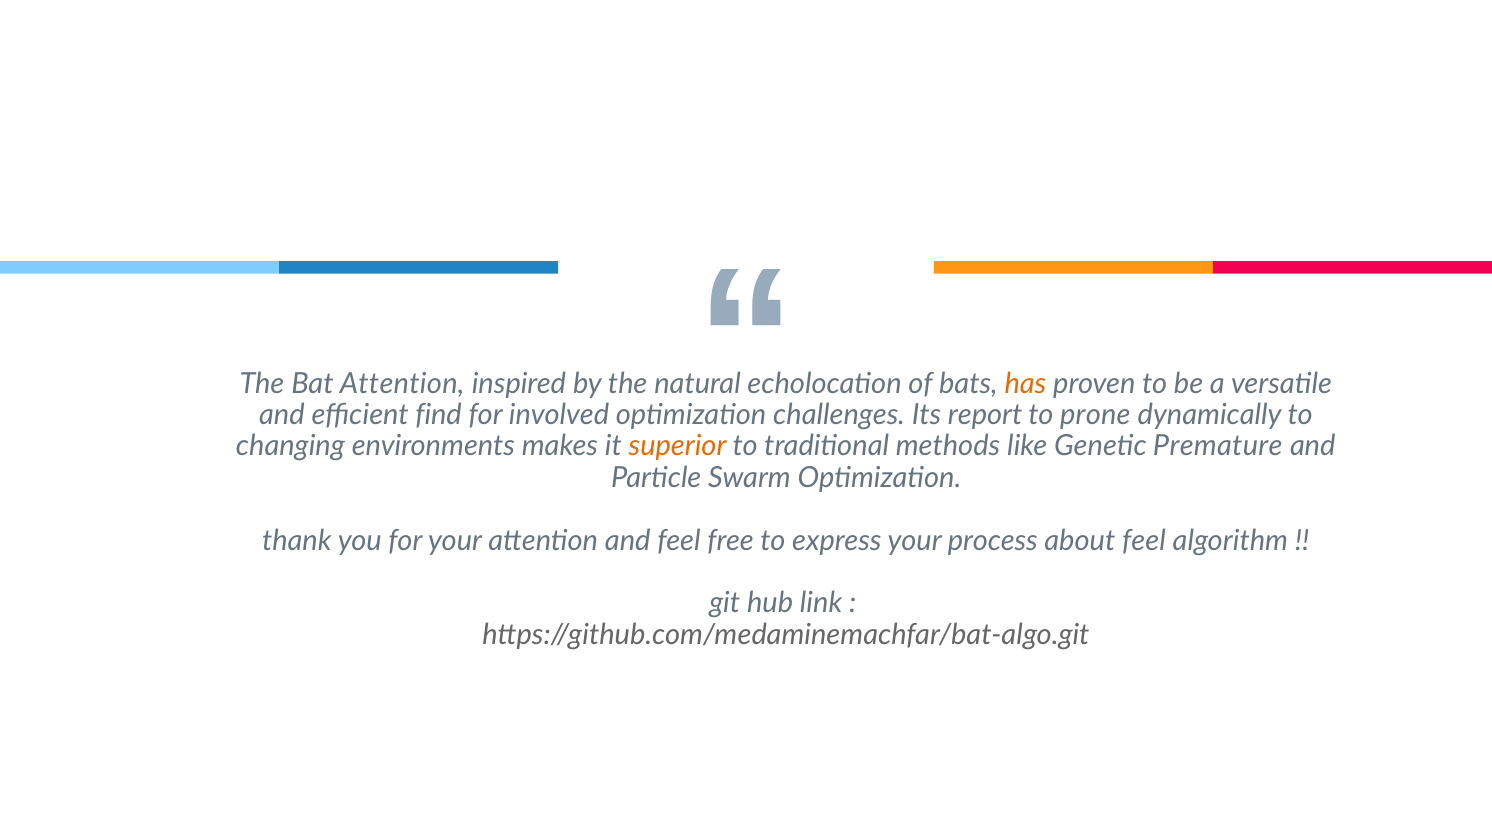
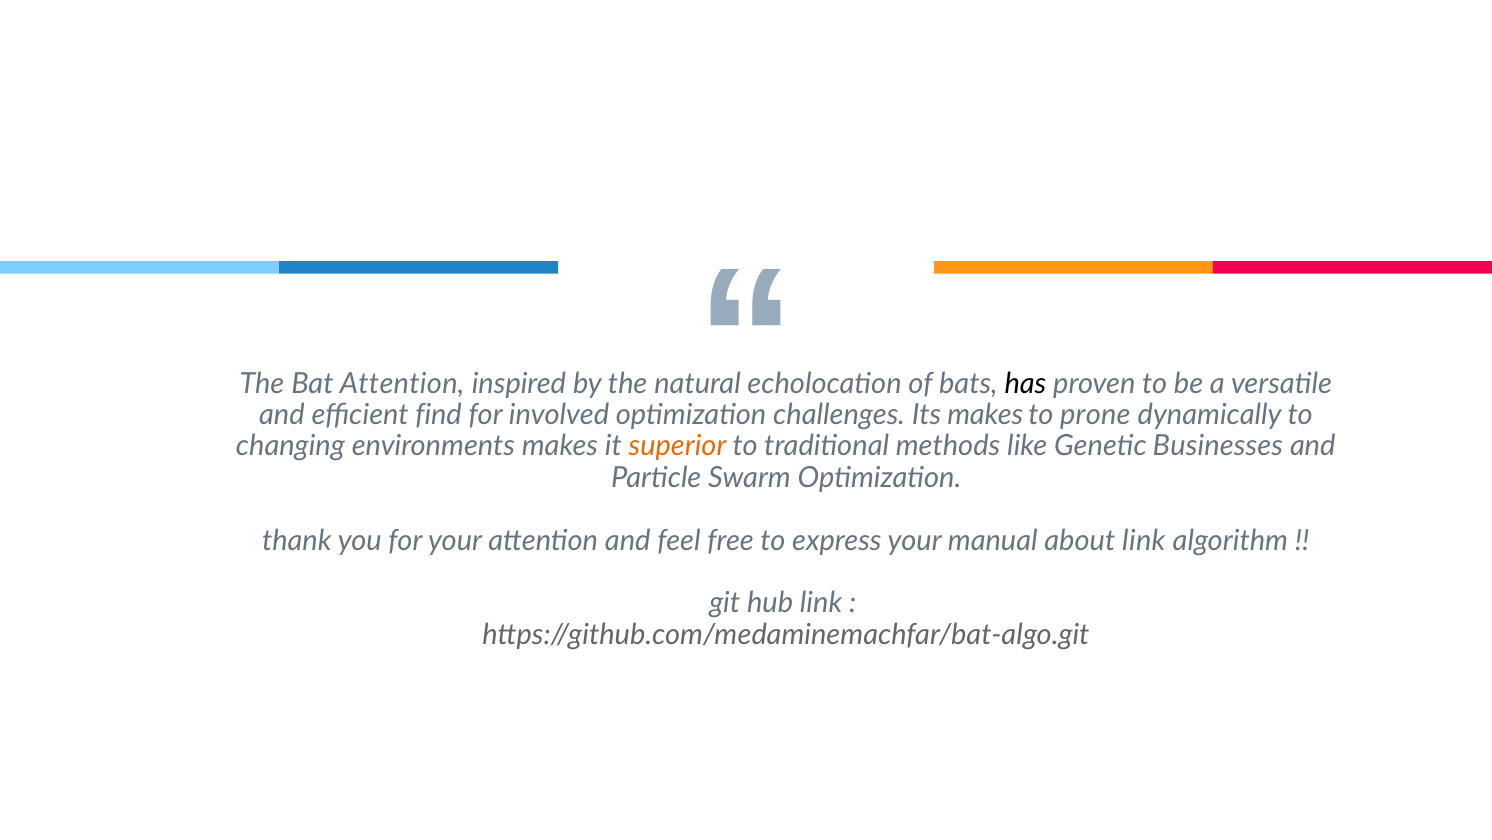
has colour: orange -> black
Its report: report -> makes
Premature: Premature -> Businesses
process: process -> manual
about feel: feel -> link
